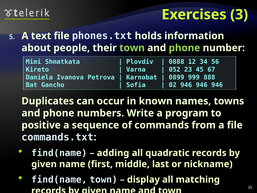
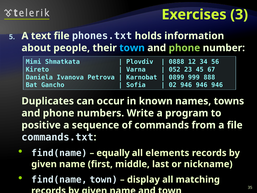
town at (132, 48) colour: light green -> light blue
adding: adding -> equally
quadratic: quadratic -> elements
